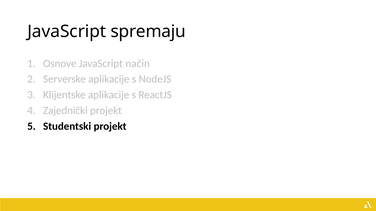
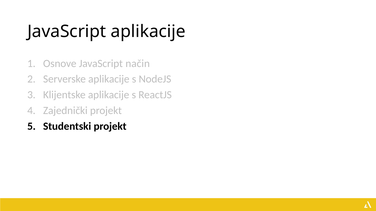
JavaScript spremaju: spremaju -> aplikacije
